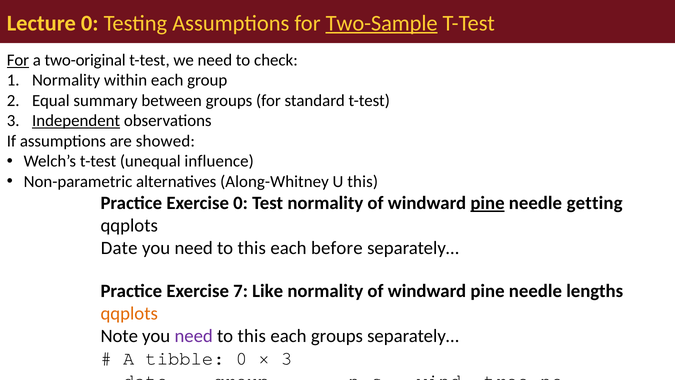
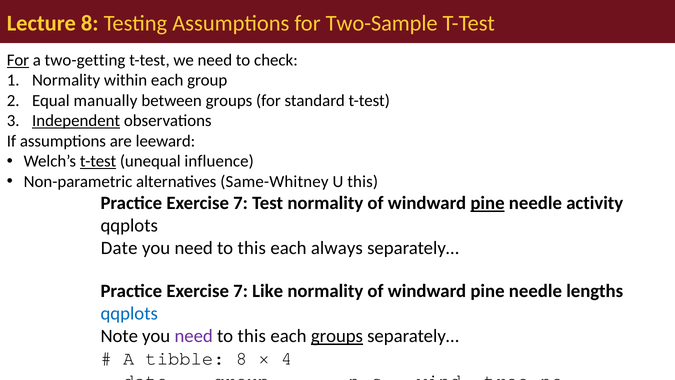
Lecture 0: 0 -> 8
Two-Sample underline: present -> none
two-original: two-original -> two-getting
summary: summary -> manually
are showed: showed -> leeward
t-test at (98, 161) underline: none -> present
Along-Whitney: Along-Whitney -> Same-Whitney
0 at (241, 203): 0 -> 7
getting: getting -> activity
each before: before -> always
qqplots at (129, 313) colour: orange -> blue
groups at (337, 336) underline: none -> present
tibble 0: 0 -> 8
3 at (287, 358): 3 -> 4
